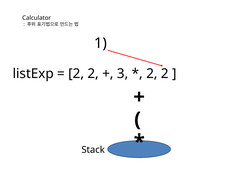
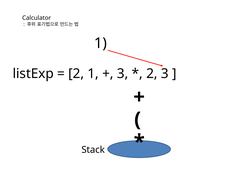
2 at (93, 74): 2 -> 1
2 at (165, 74): 2 -> 3
